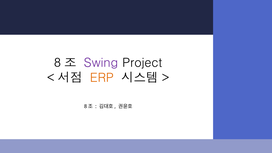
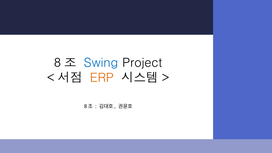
Swing colour: purple -> blue
